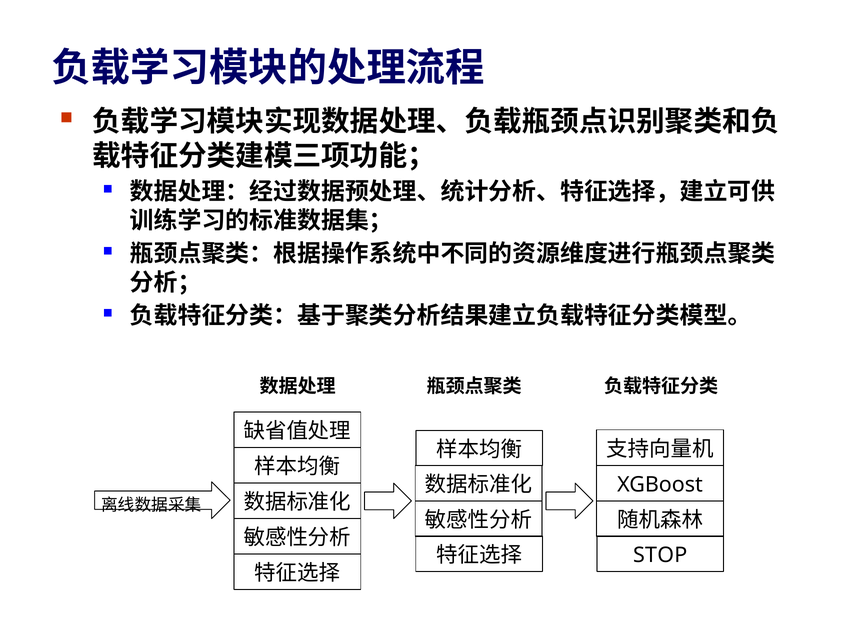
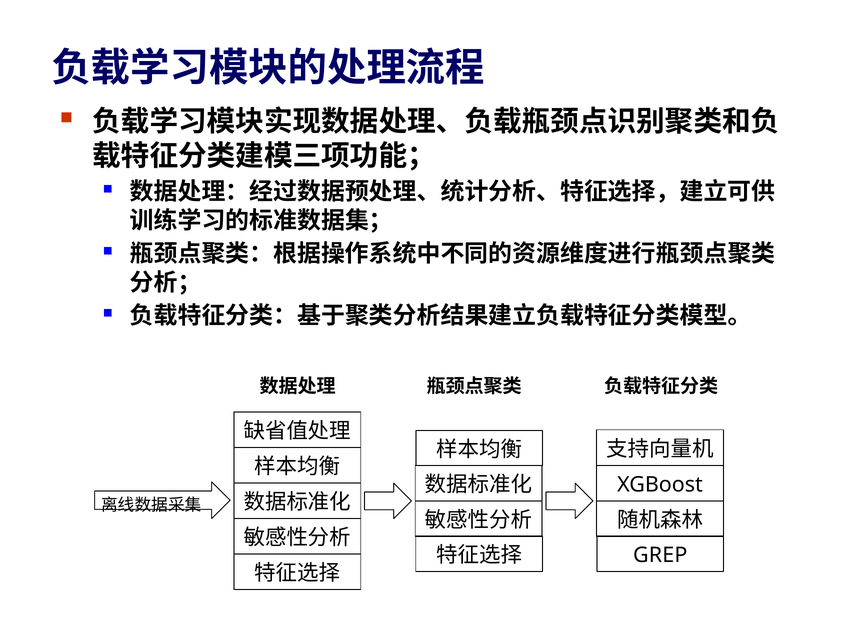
STOP: STOP -> GREP
